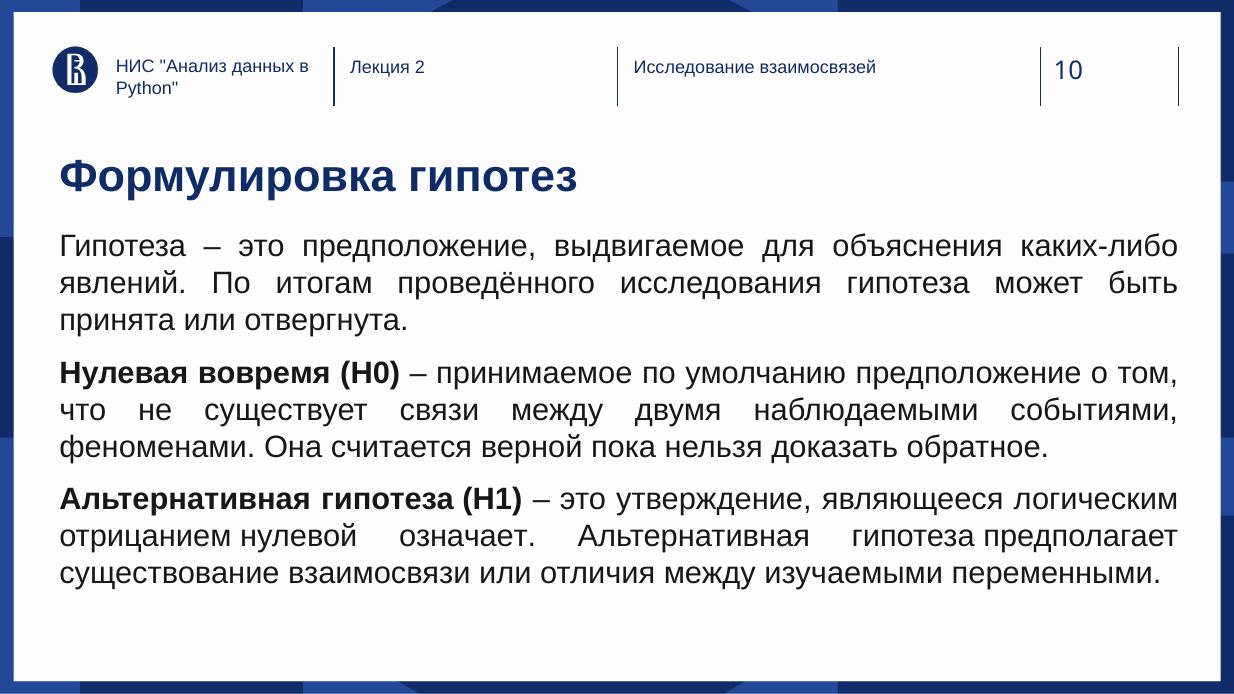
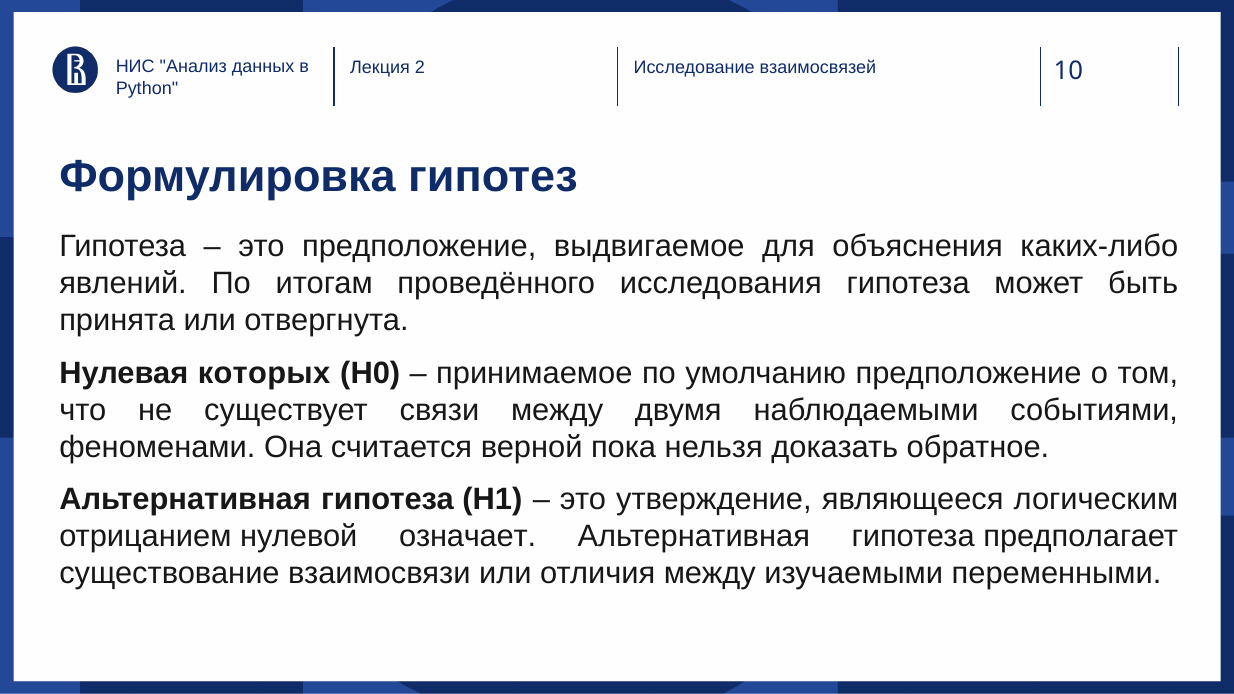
вовремя: вовремя -> которых
